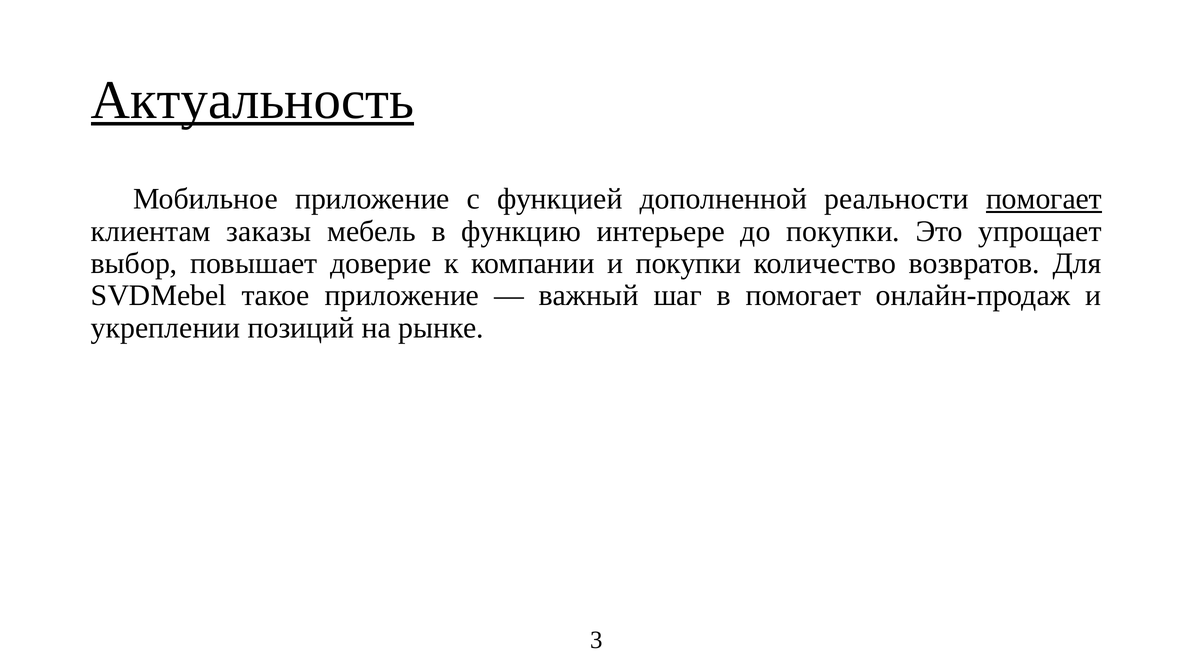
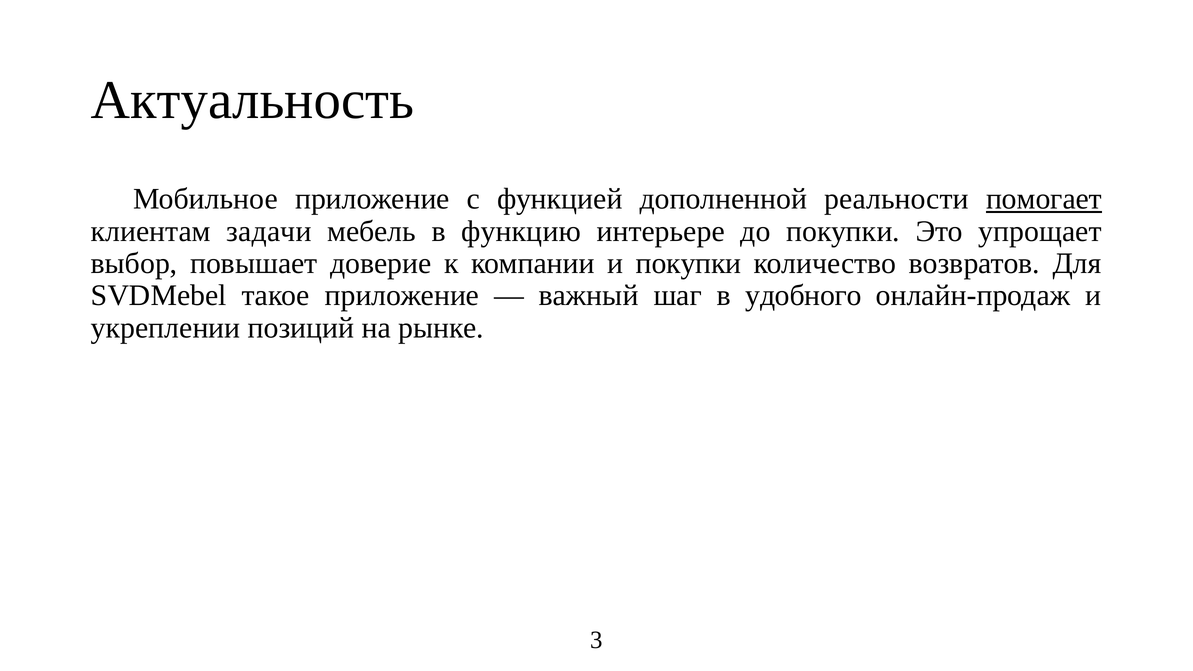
Актуальность underline: present -> none
заказы: заказы -> задачи
в помогает: помогает -> удобного
